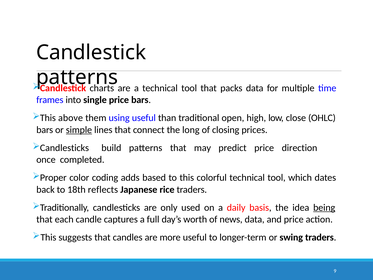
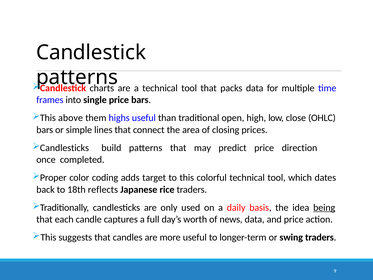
using: using -> highs
simple underline: present -> none
long: long -> area
based: based -> target
